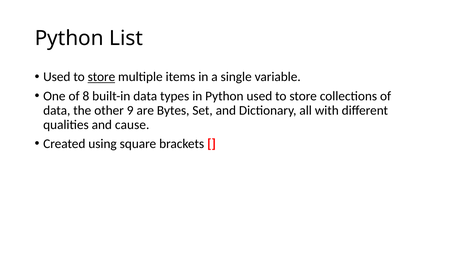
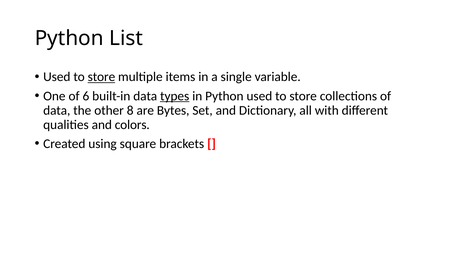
8: 8 -> 6
types underline: none -> present
9: 9 -> 8
cause: cause -> colors
